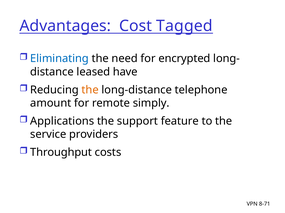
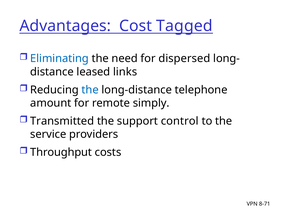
encrypted: encrypted -> dispersed
have: have -> links
the at (90, 90) colour: orange -> blue
Applications: Applications -> Transmitted
feature: feature -> control
